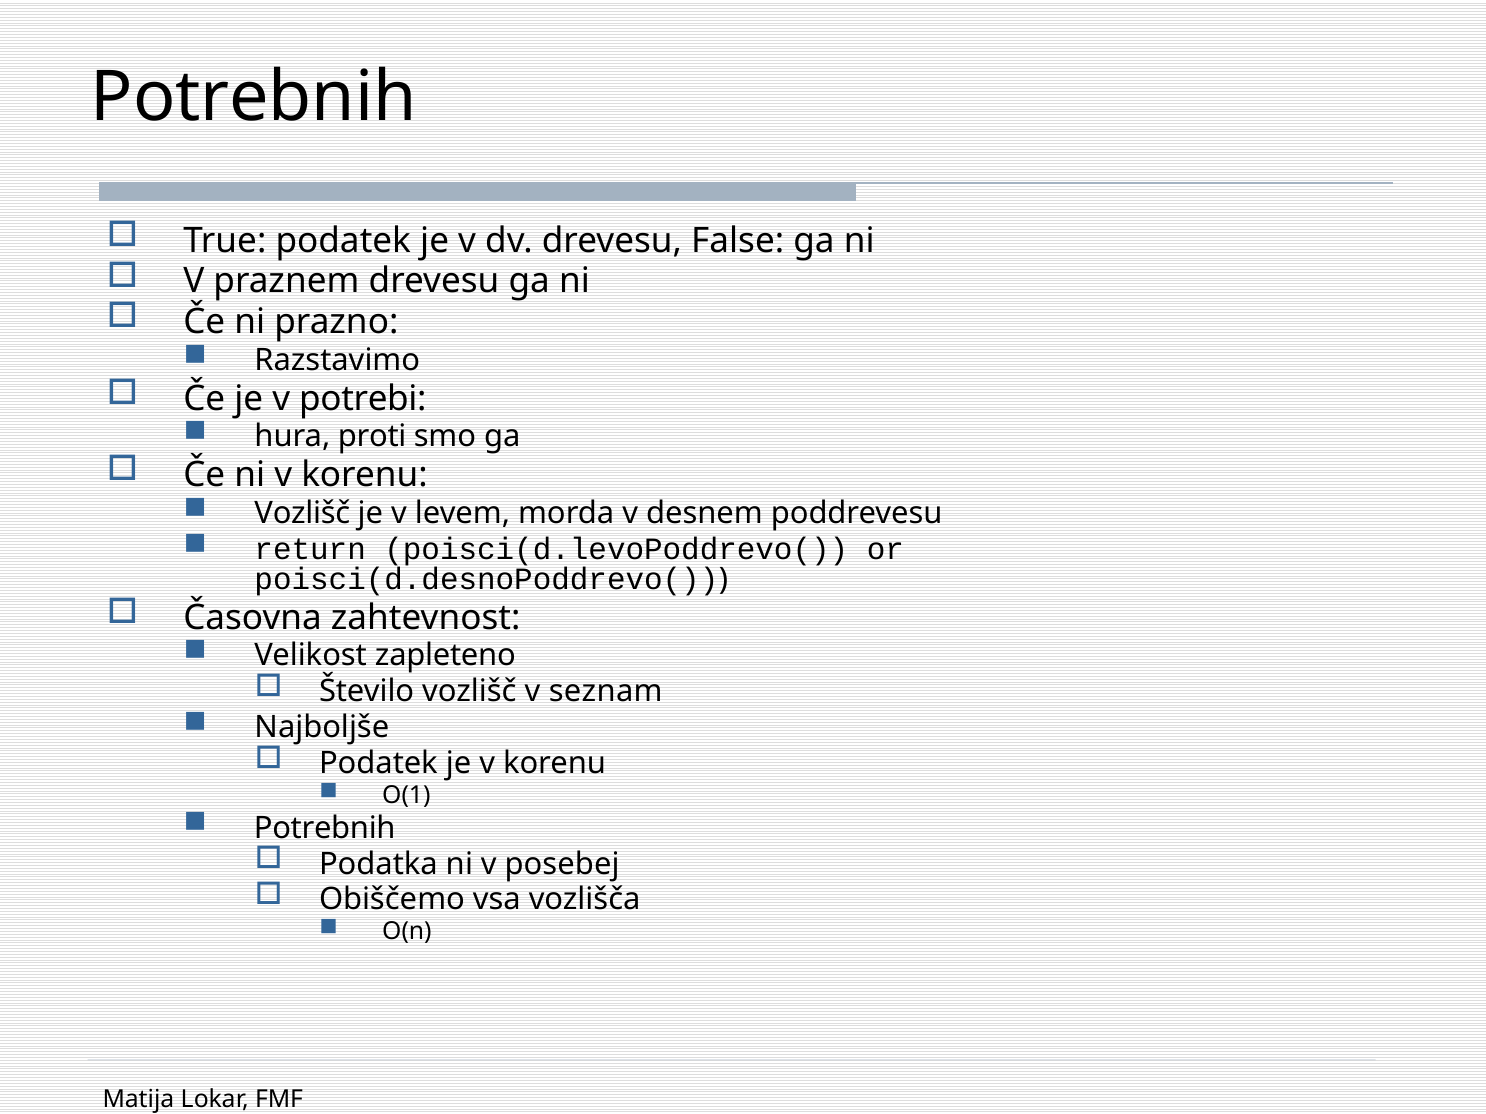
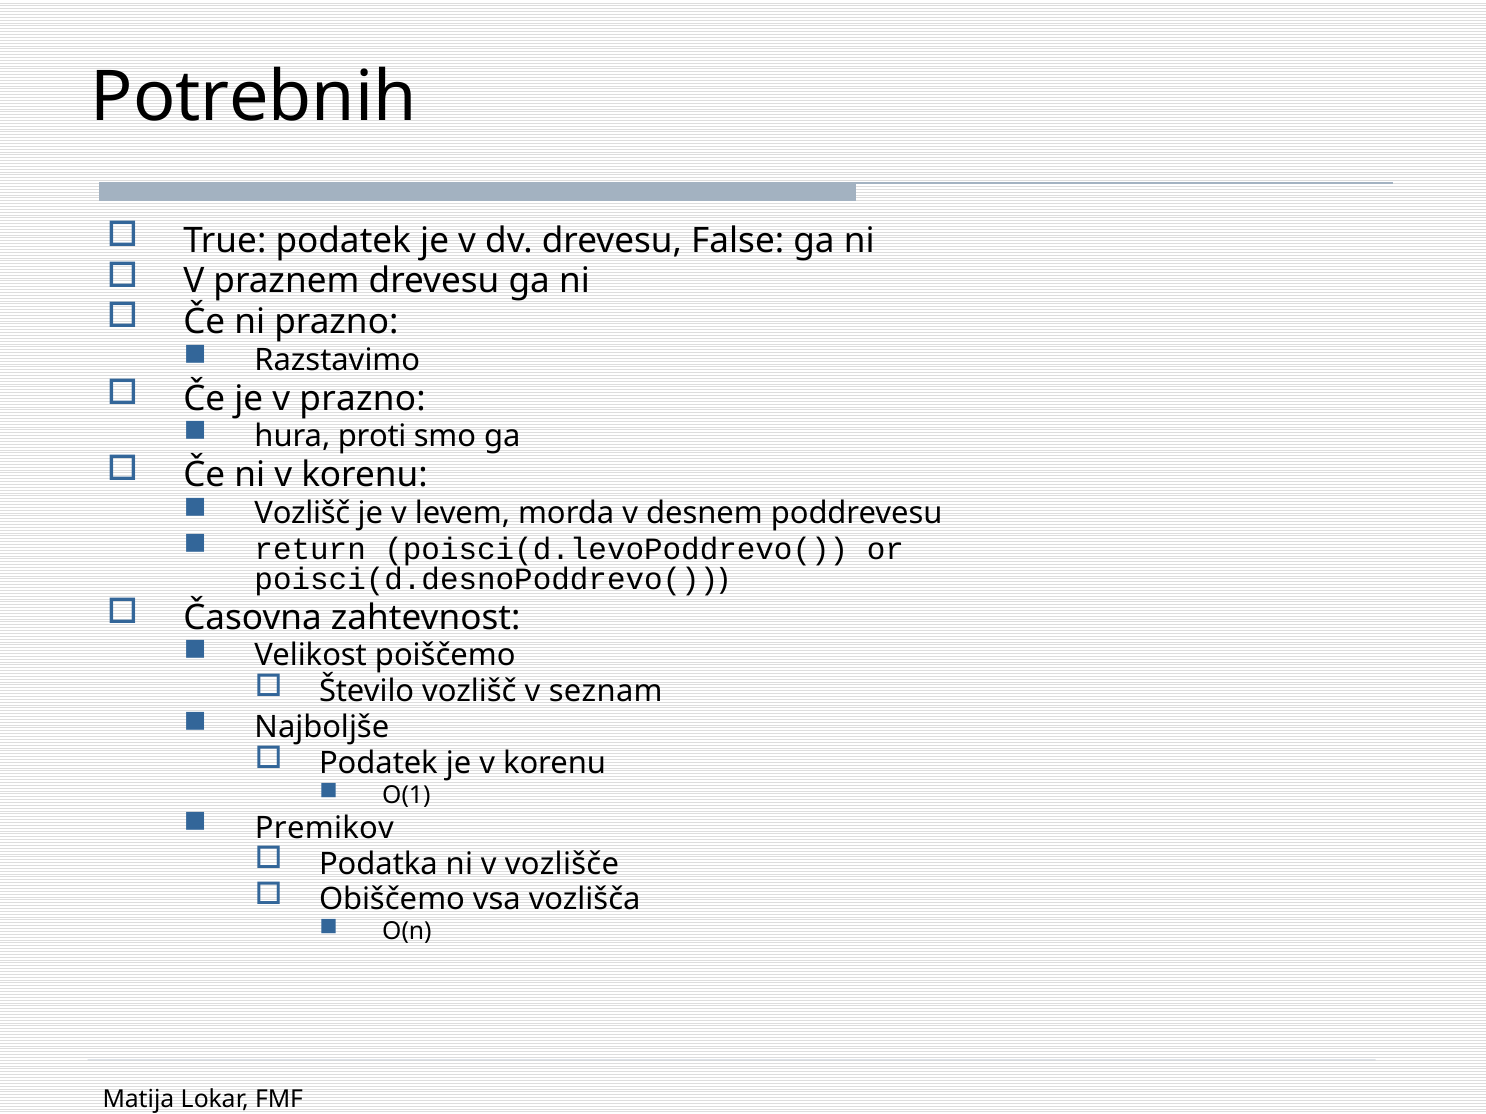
v potrebi: potrebi -> prazno
zapleteno: zapleteno -> poiščemo
Potrebnih at (325, 828): Potrebnih -> Premikov
posebej: posebej -> vozlišče
